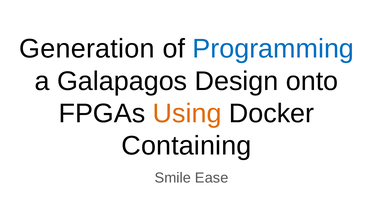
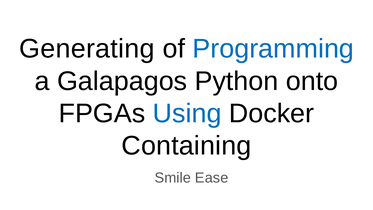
Generation: Generation -> Generating
Design: Design -> Python
Using colour: orange -> blue
